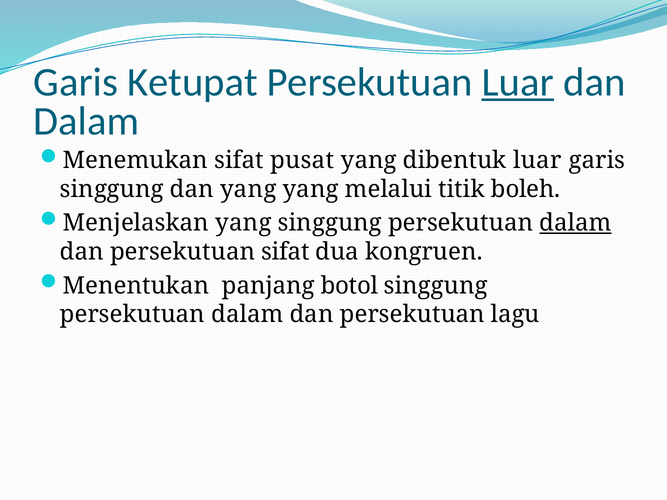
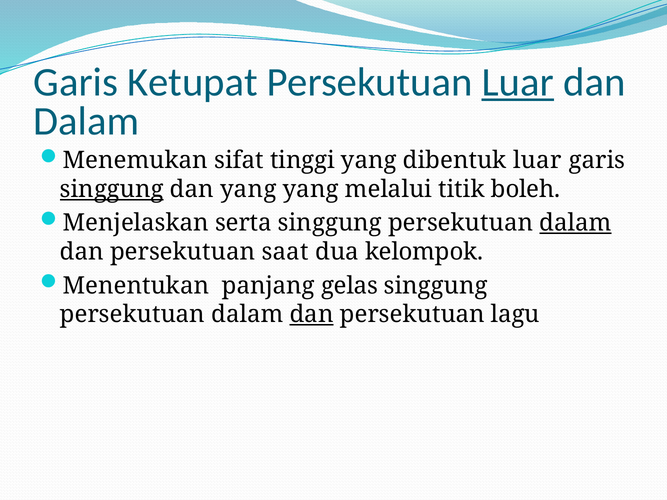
pusat: pusat -> tinggi
singgung at (112, 189) underline: none -> present
Menjelaskan yang: yang -> serta
persekutuan sifat: sifat -> saat
kongruen: kongruen -> kelompok
botol: botol -> gelas
dan at (312, 315) underline: none -> present
